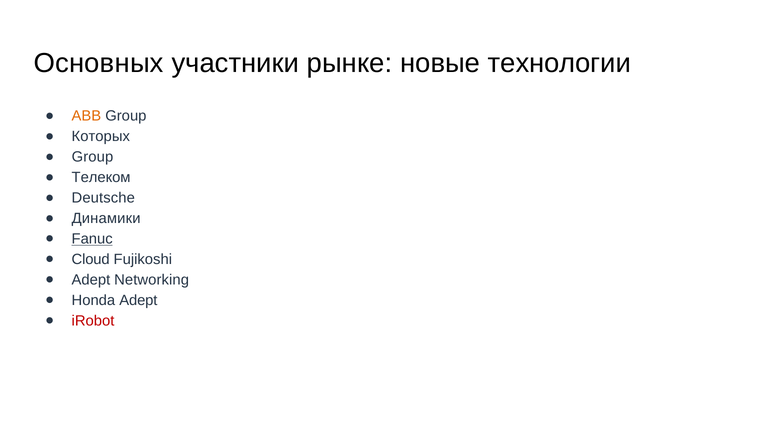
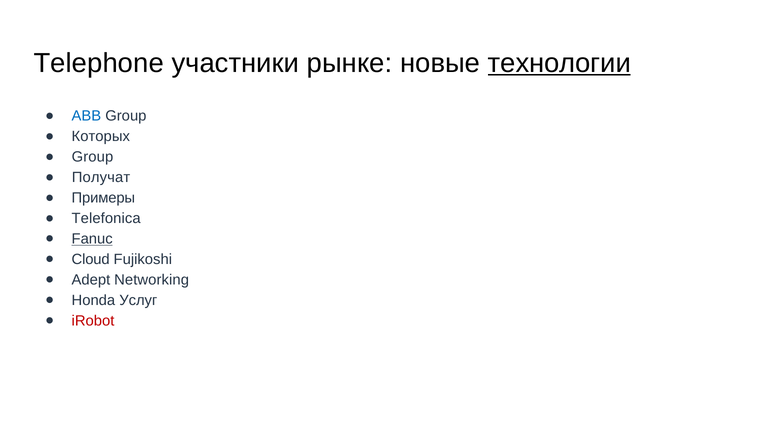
Основных: Основных -> Telephone
технологии underline: none -> present
ABB colour: orange -> blue
Телеком: Телеком -> Получат
Deutsche: Deutsche -> Примеры
Динамики: Динамики -> Telefonica
Honda Adept: Adept -> Услуг
